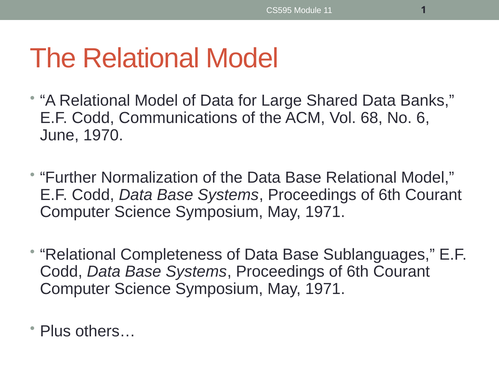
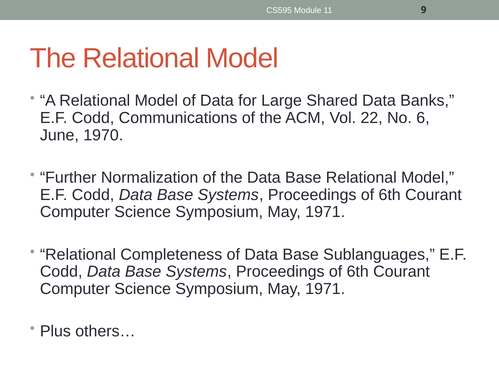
1: 1 -> 9
68: 68 -> 22
